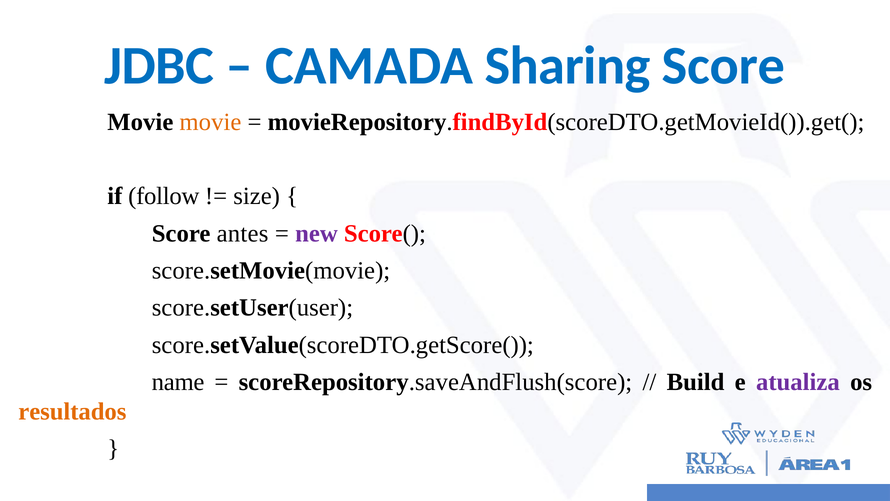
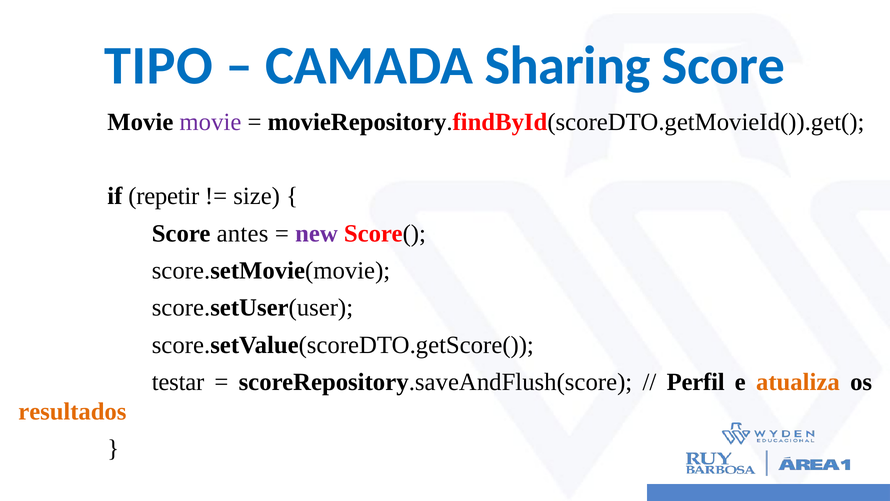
JDBC: JDBC -> TIPO
movie at (210, 122) colour: orange -> purple
follow: follow -> repetir
name: name -> testar
Build: Build -> Perfil
atualiza colour: purple -> orange
